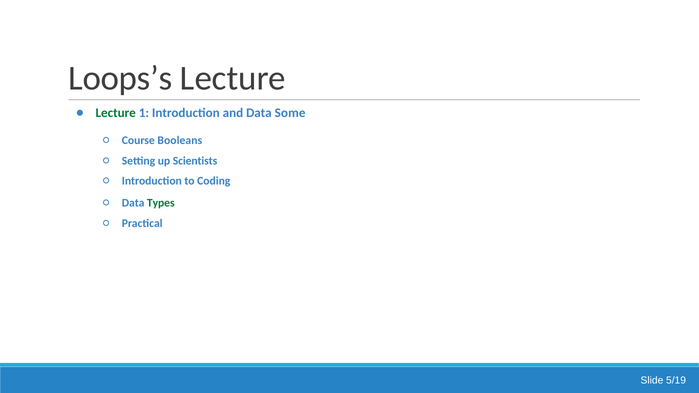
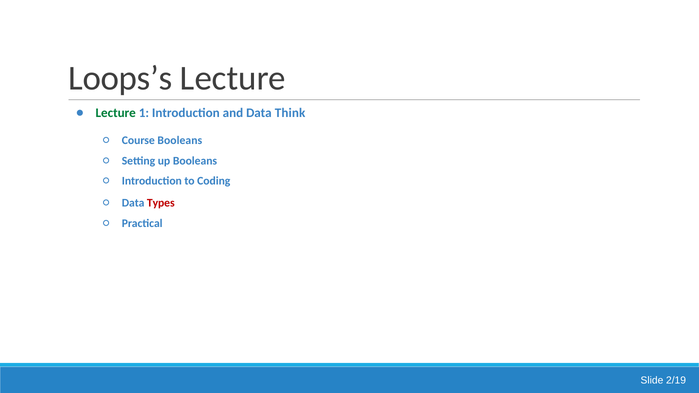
Some: Some -> Think
up Scientists: Scientists -> Booleans
Types colour: green -> red
5/19: 5/19 -> 2/19
